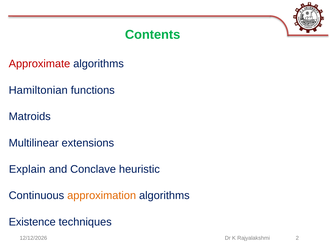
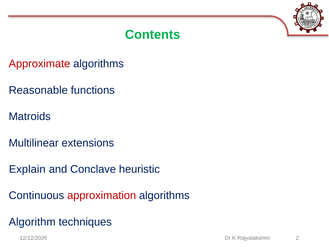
Hamiltonian: Hamiltonian -> Reasonable
approximation colour: orange -> red
Existence: Existence -> Algorithm
